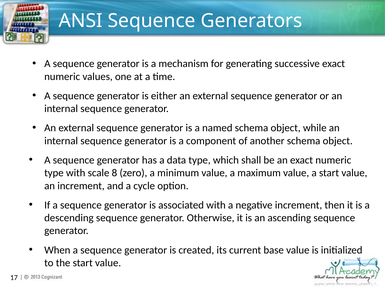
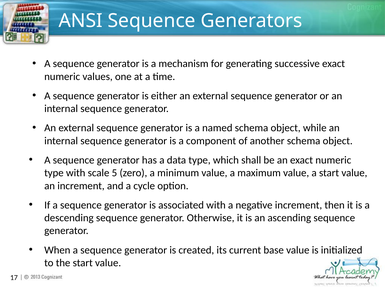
8: 8 -> 5
